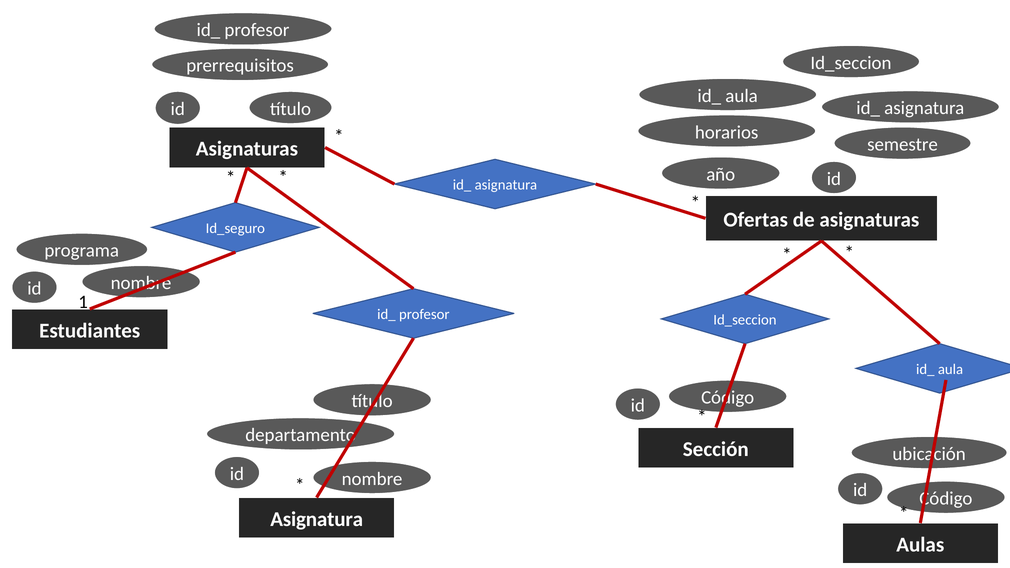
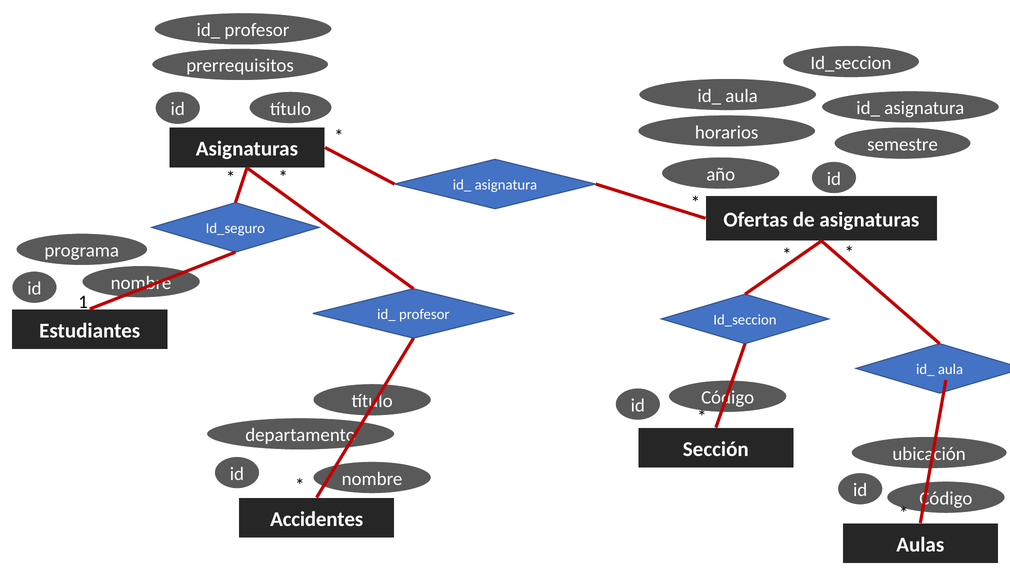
Asignatura at (317, 519): Asignatura -> Accidentes
